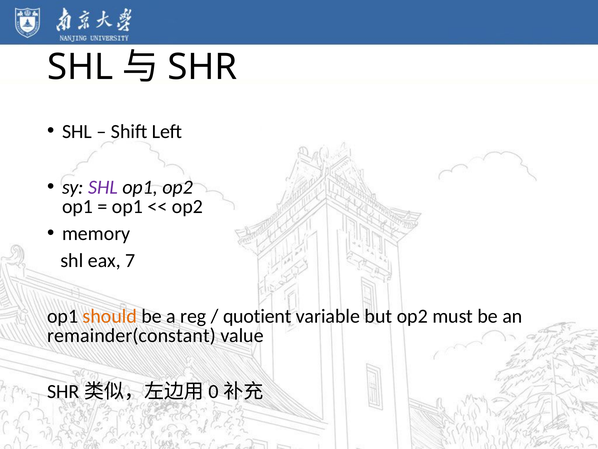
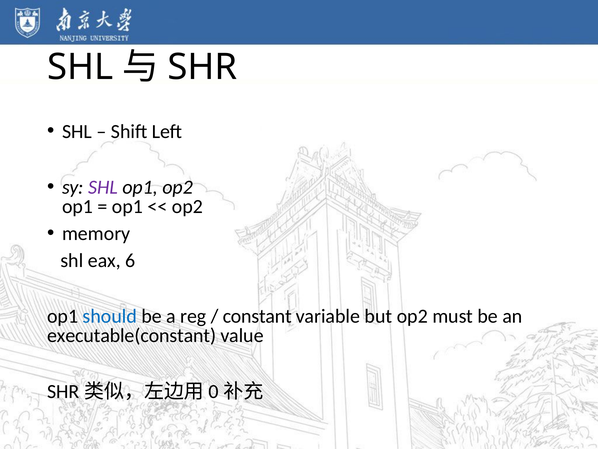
7: 7 -> 6
should colour: orange -> blue
quotient: quotient -> constant
remainder(constant: remainder(constant -> executable(constant
